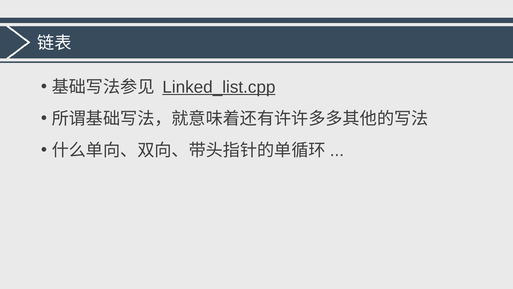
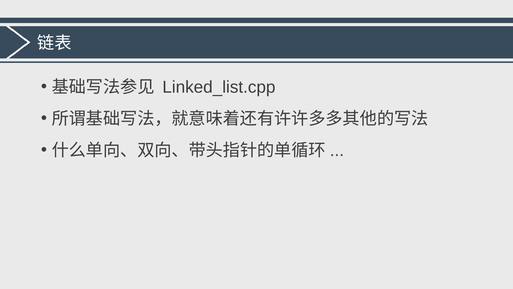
Linked_list.cpp underline: present -> none
